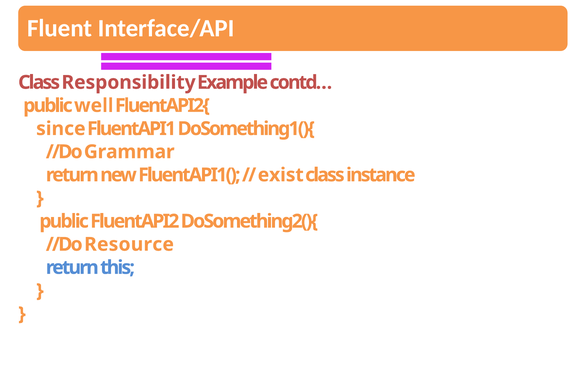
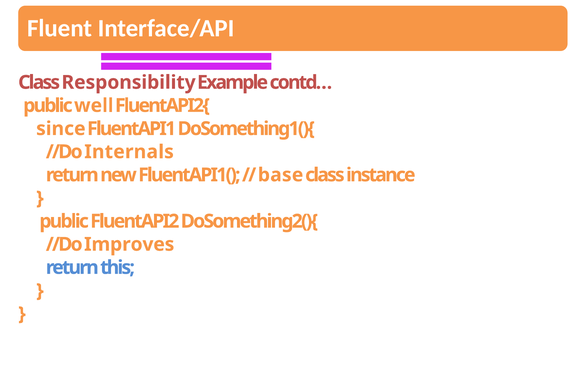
Grammar: Grammar -> Internals
exist: exist -> base
Resource: Resource -> Improves
